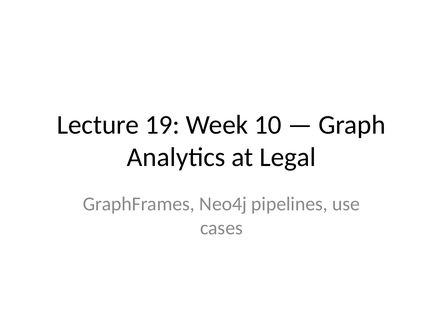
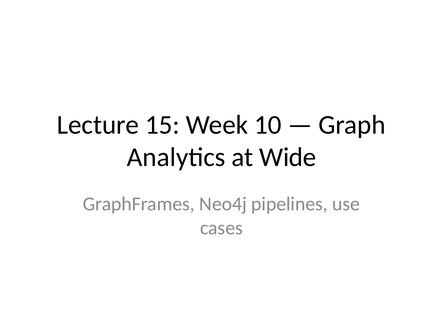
19: 19 -> 15
Legal: Legal -> Wide
